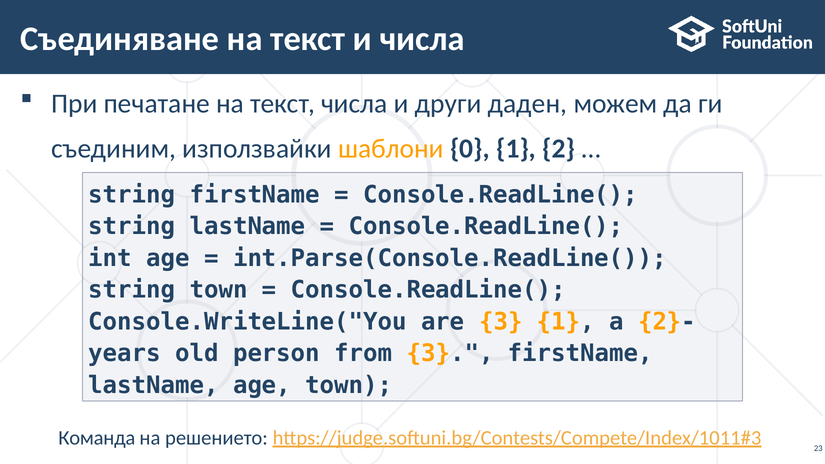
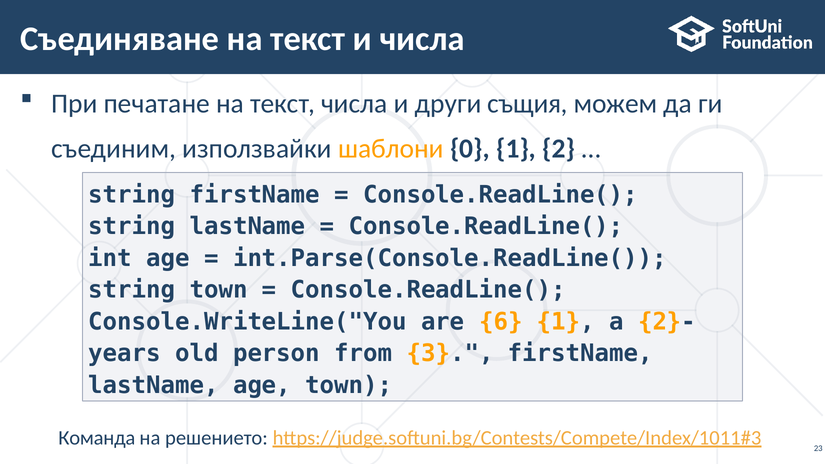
даден: даден -> същия
are 3: 3 -> 6
